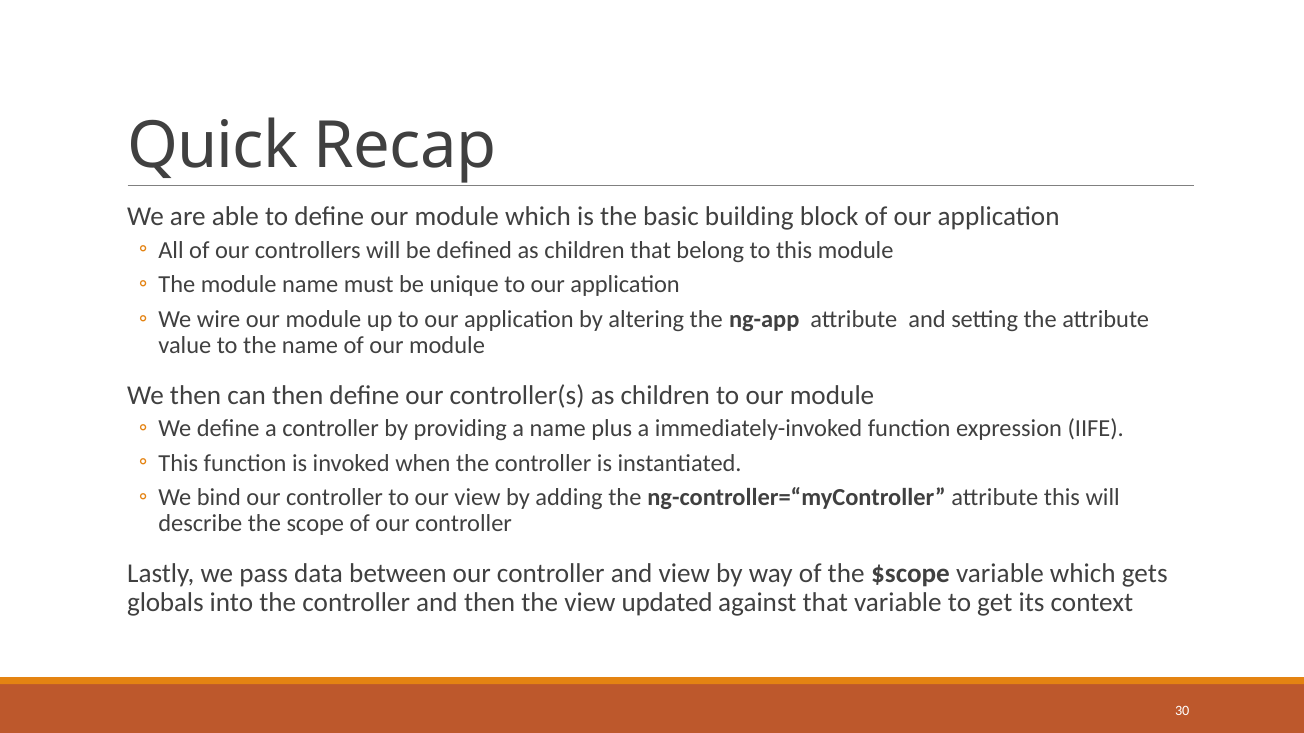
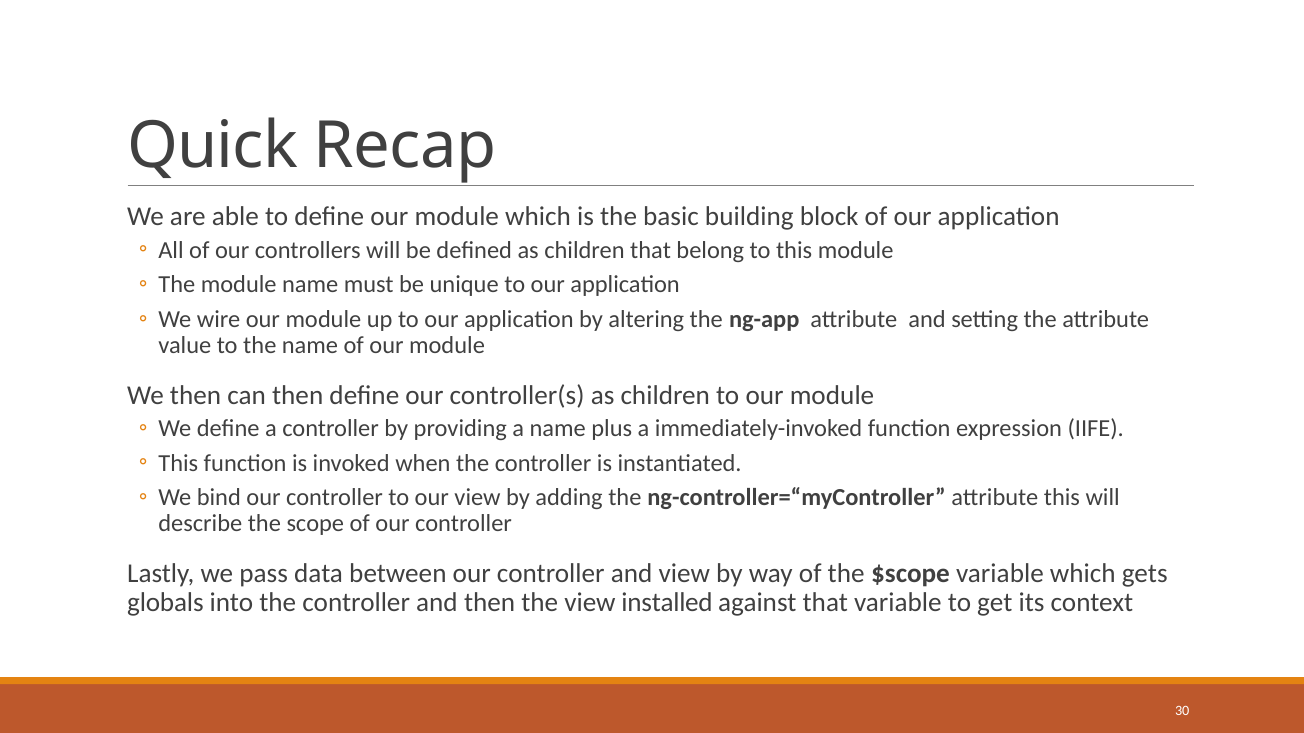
updated: updated -> installed
